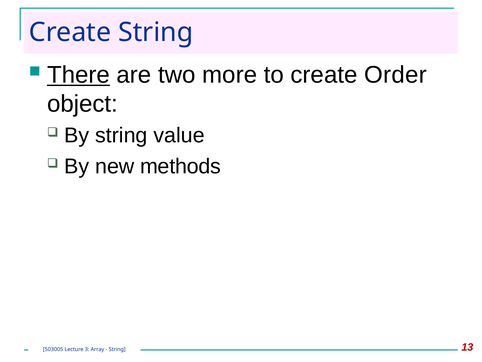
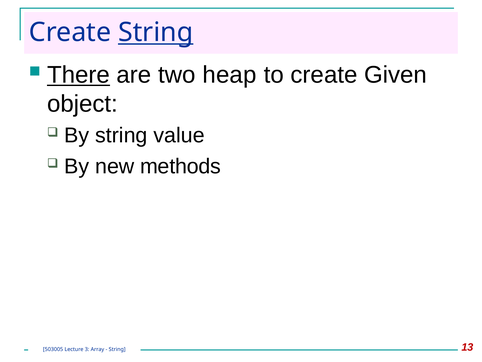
String at (156, 32) underline: none -> present
more: more -> heap
Order: Order -> Given
